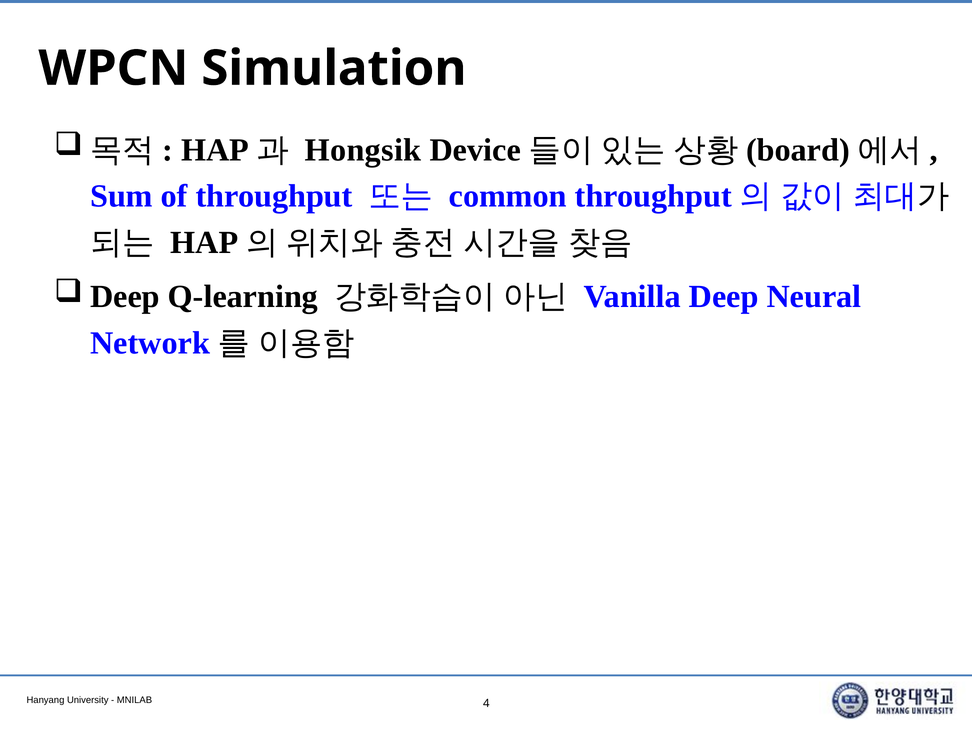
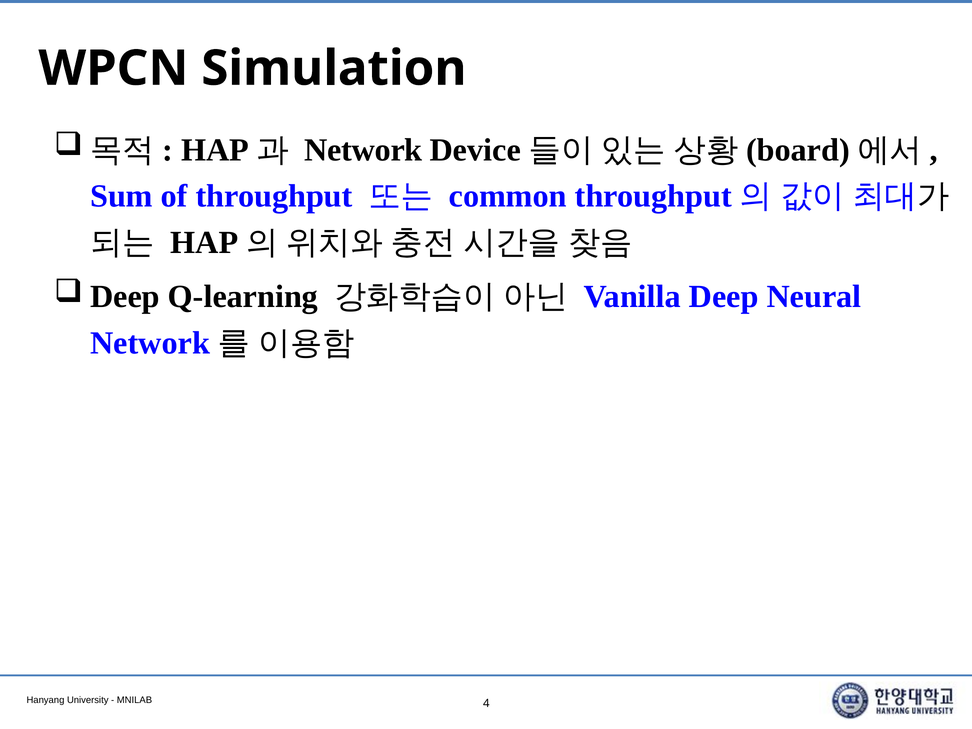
Hongsik at (363, 150): Hongsik -> Network
